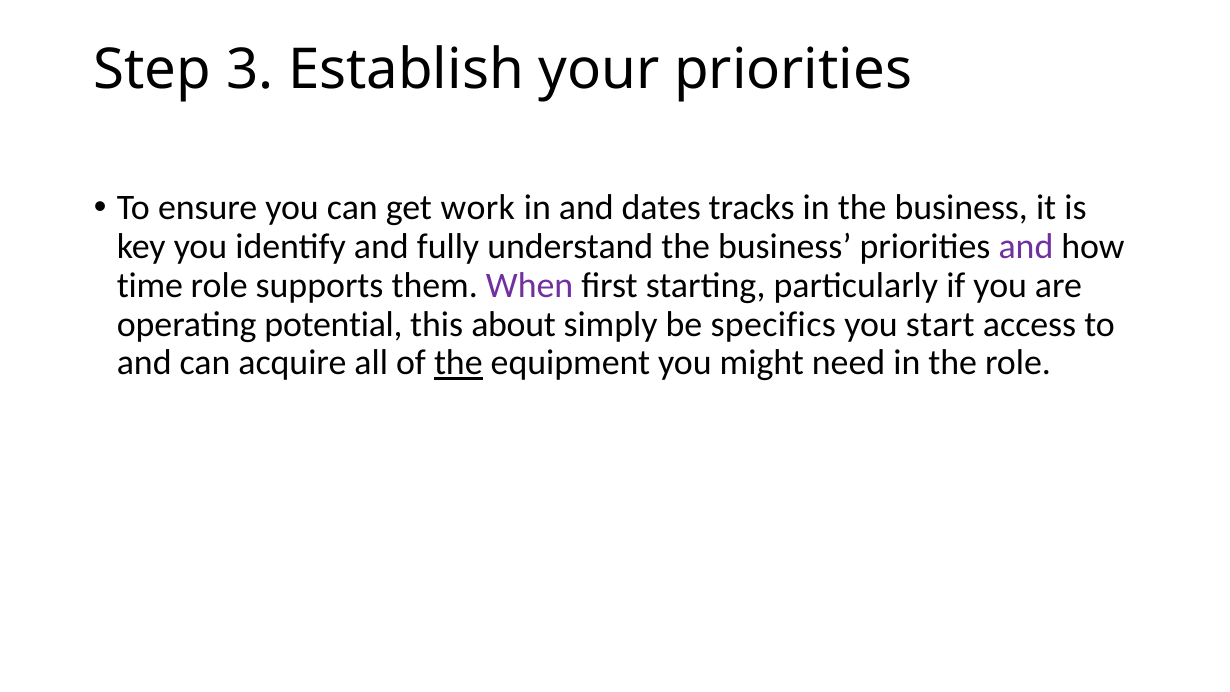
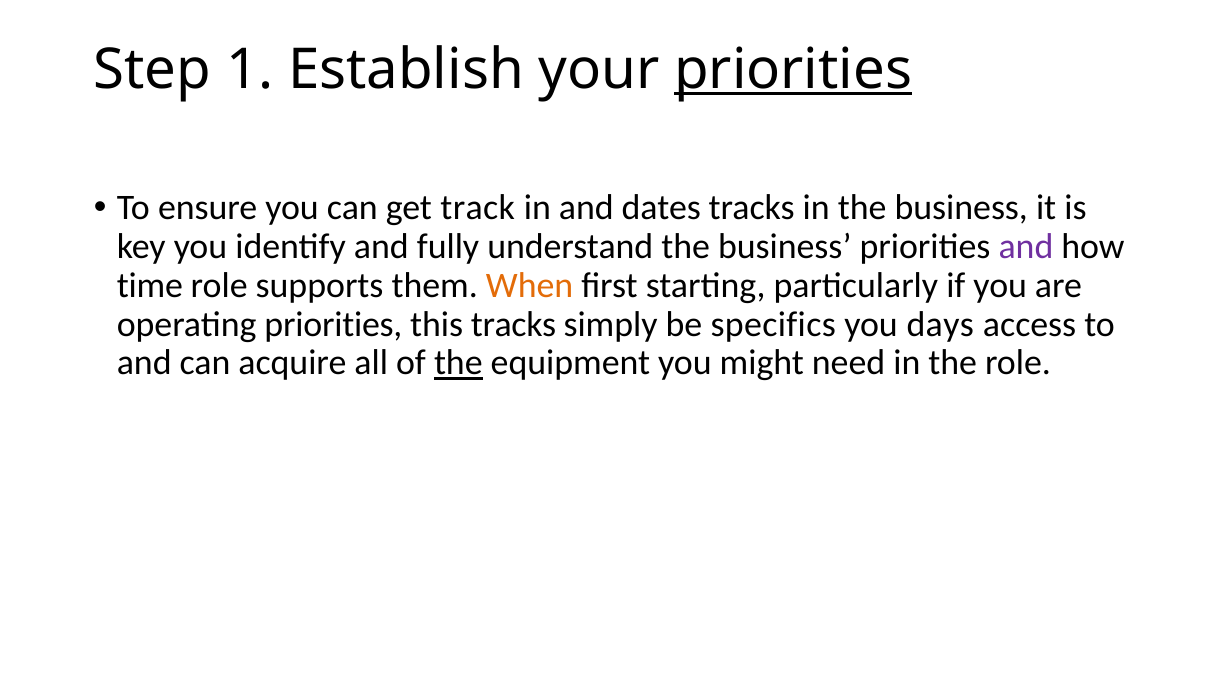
3: 3 -> 1
priorities at (793, 70) underline: none -> present
work: work -> track
When colour: purple -> orange
operating potential: potential -> priorities
this about: about -> tracks
start: start -> days
